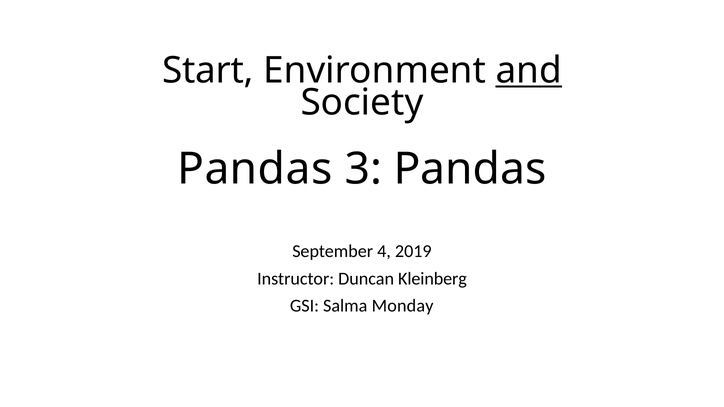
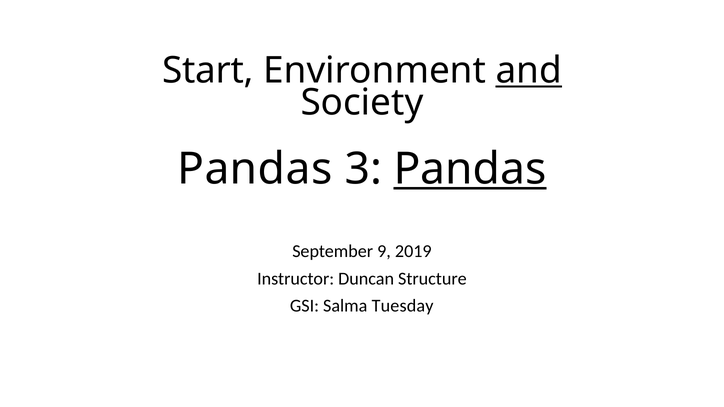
Pandas at (470, 169) underline: none -> present
4: 4 -> 9
Kleinberg: Kleinberg -> Structure
Monday: Monday -> Tuesday
